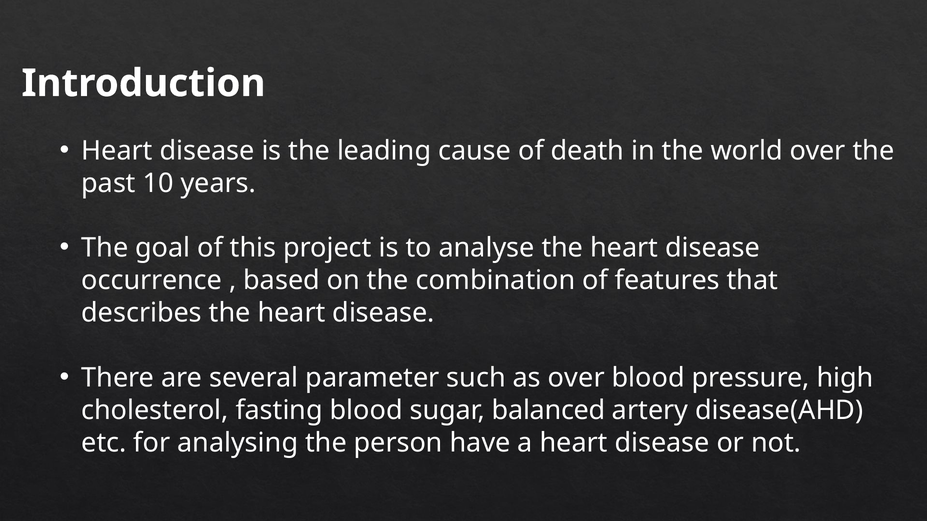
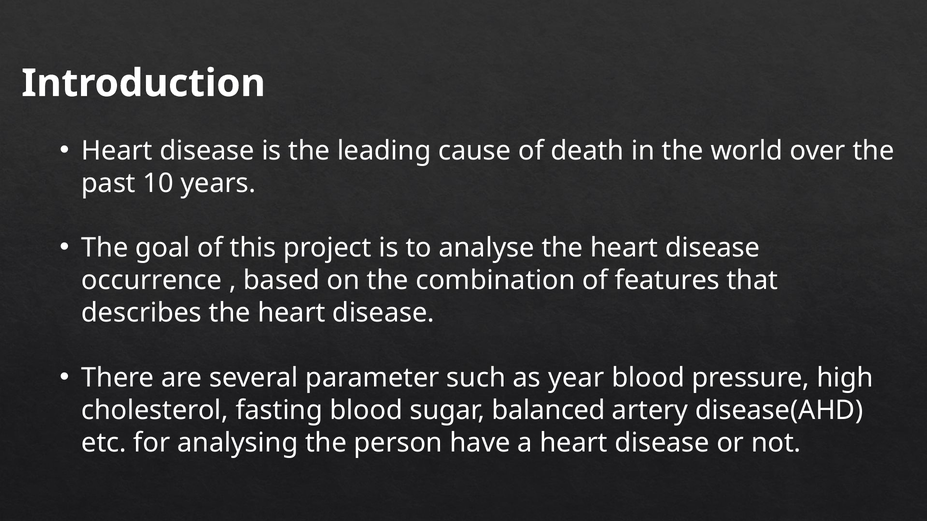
as over: over -> year
